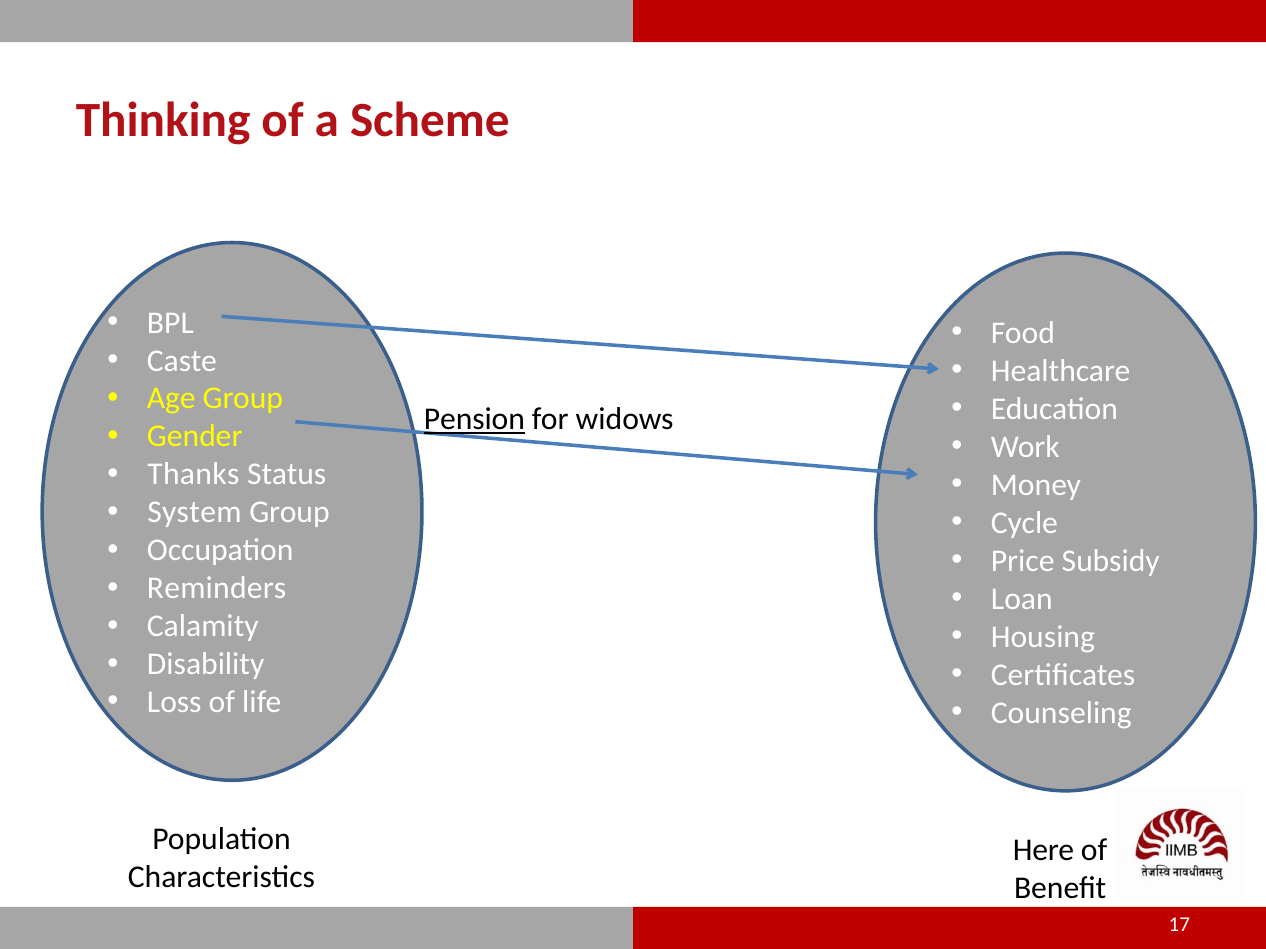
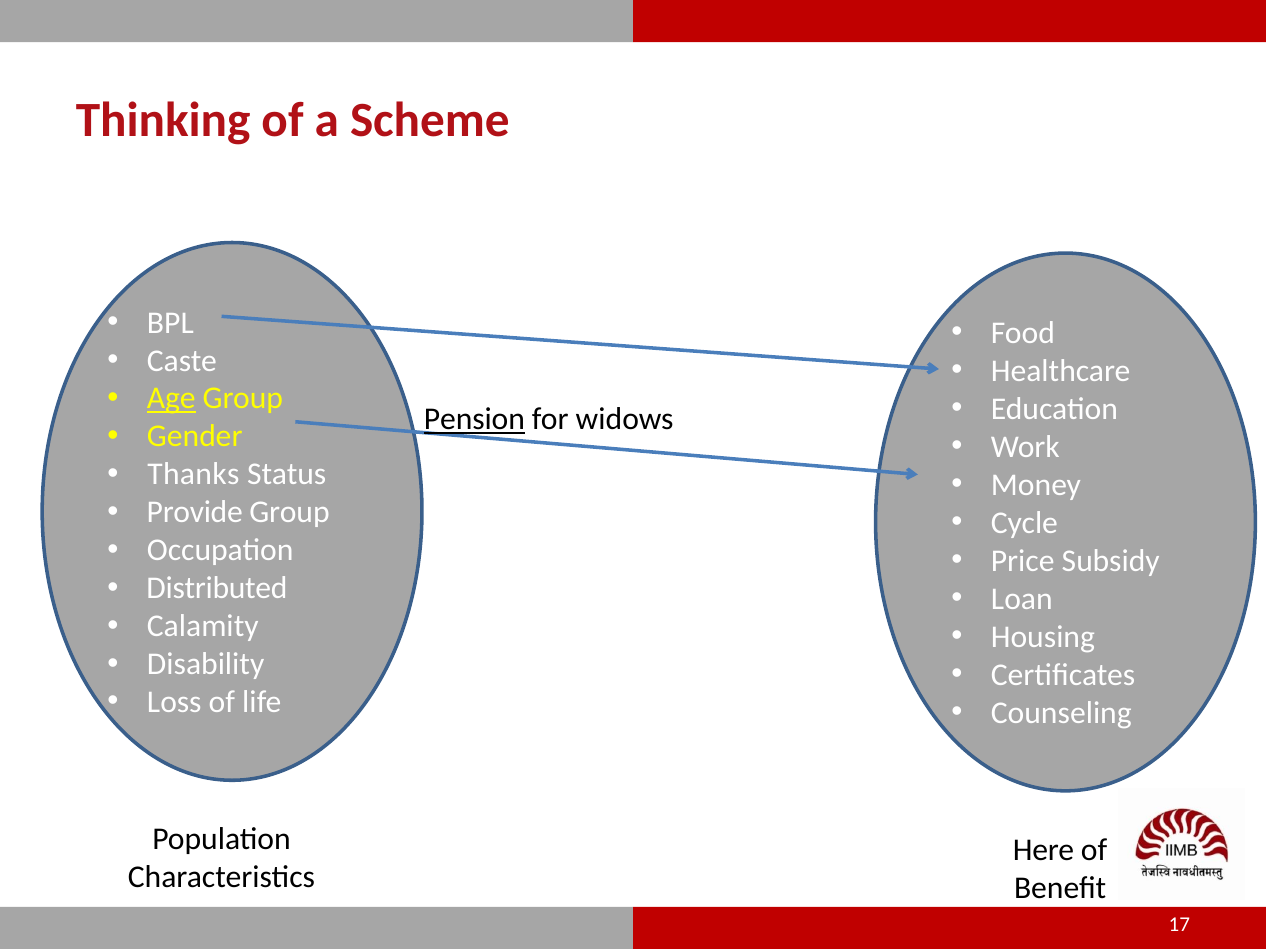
Age underline: none -> present
System: System -> Provide
Reminders: Reminders -> Distributed
